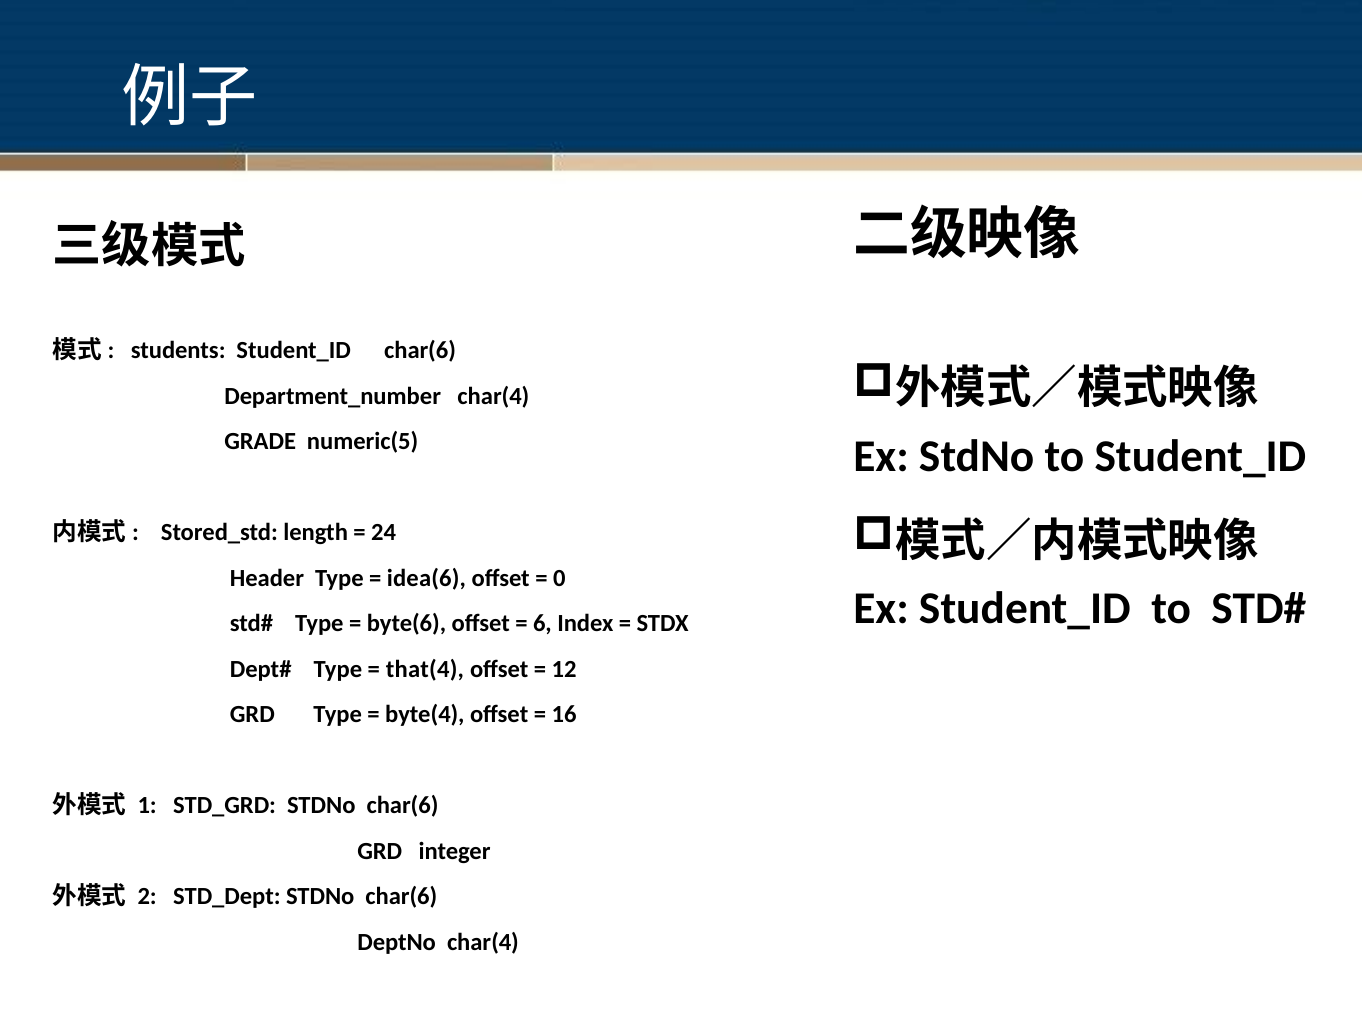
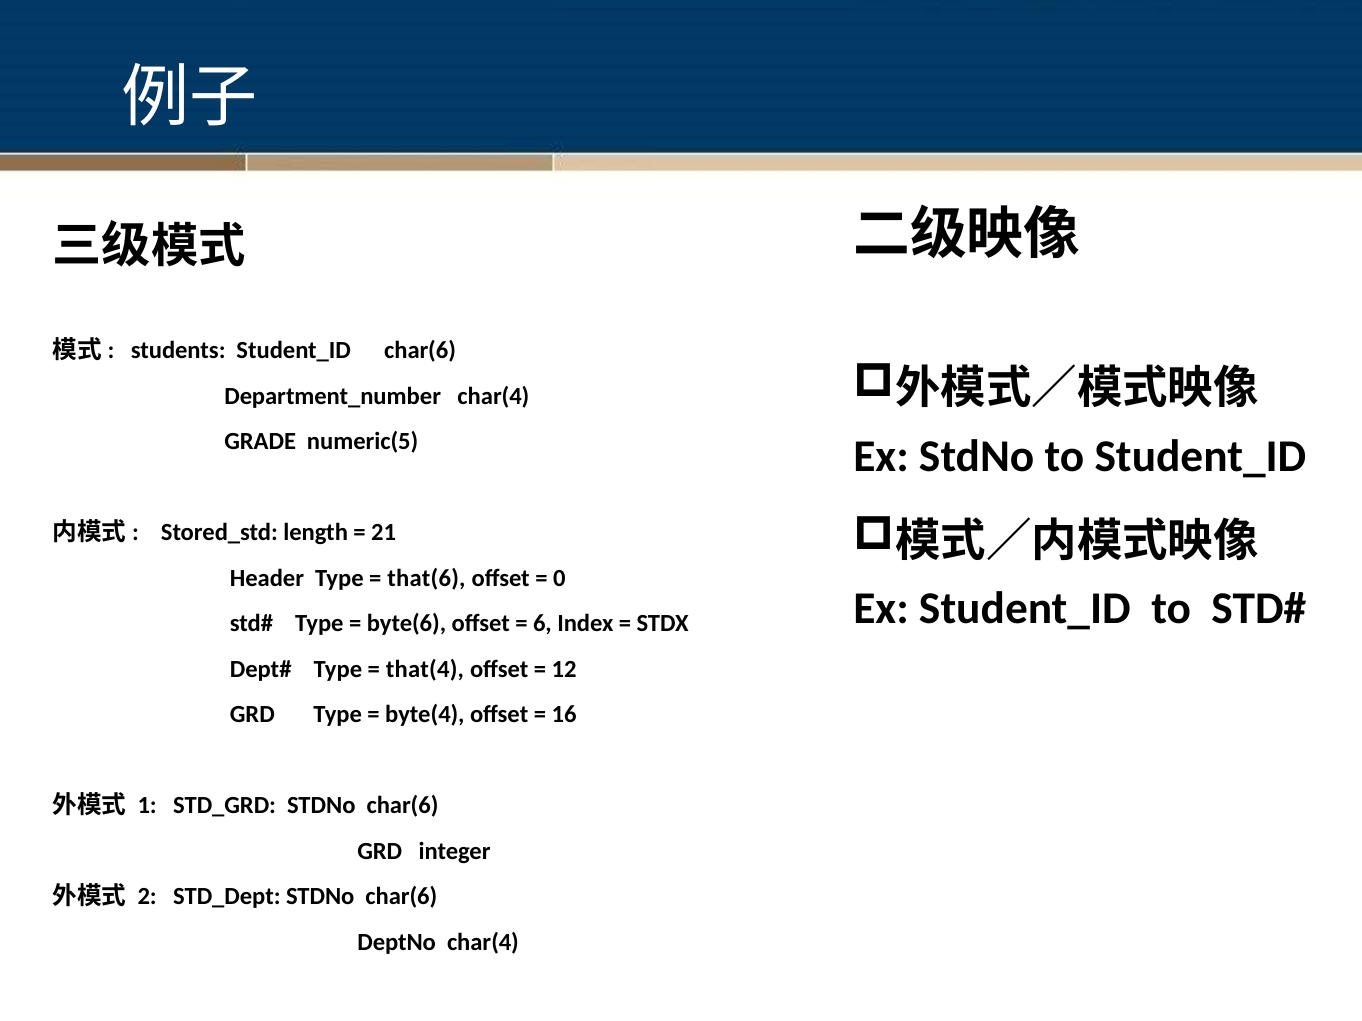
24: 24 -> 21
idea(6: idea(6 -> that(6
